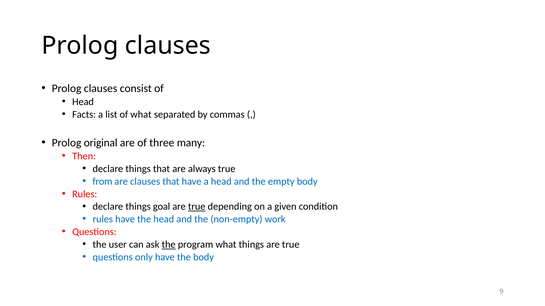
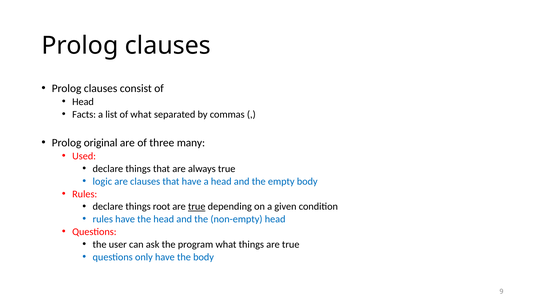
Then: Then -> Used
from: from -> logic
goal: goal -> root
non-empty work: work -> head
the at (169, 245) underline: present -> none
